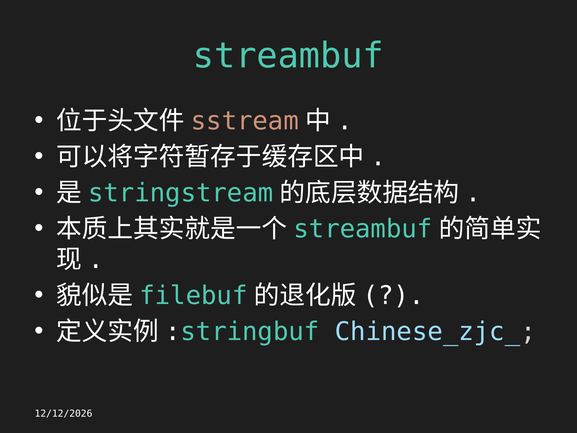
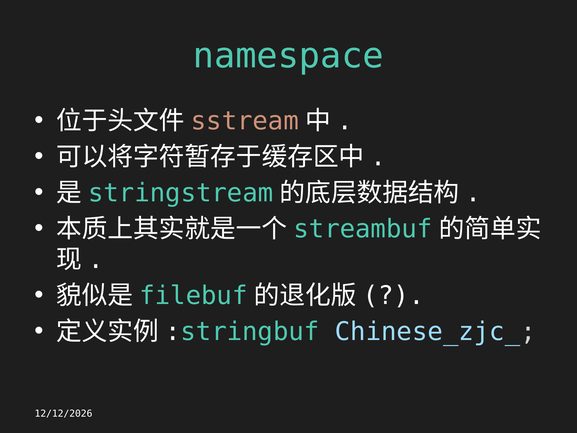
streambuf: streambuf -> namespace
